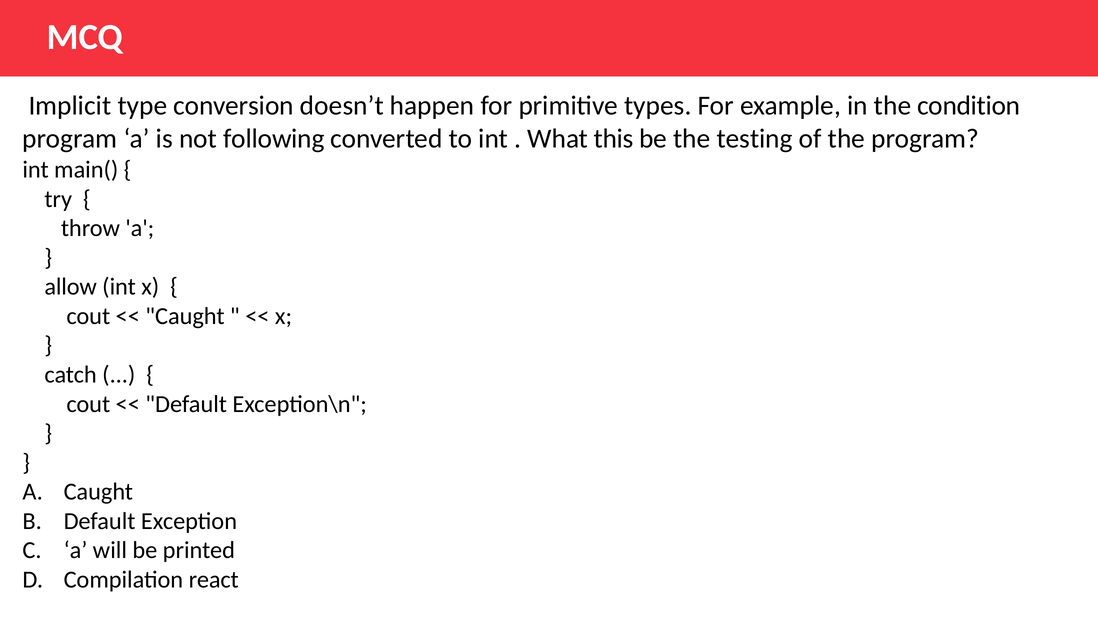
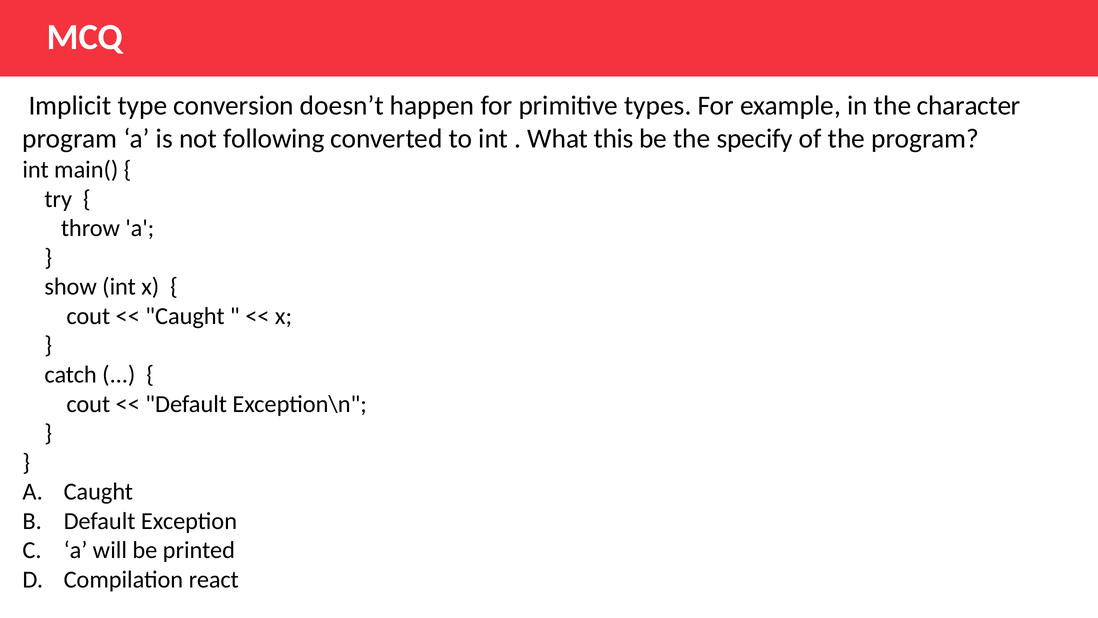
condition: condition -> character
testing: testing -> specify
allow: allow -> show
